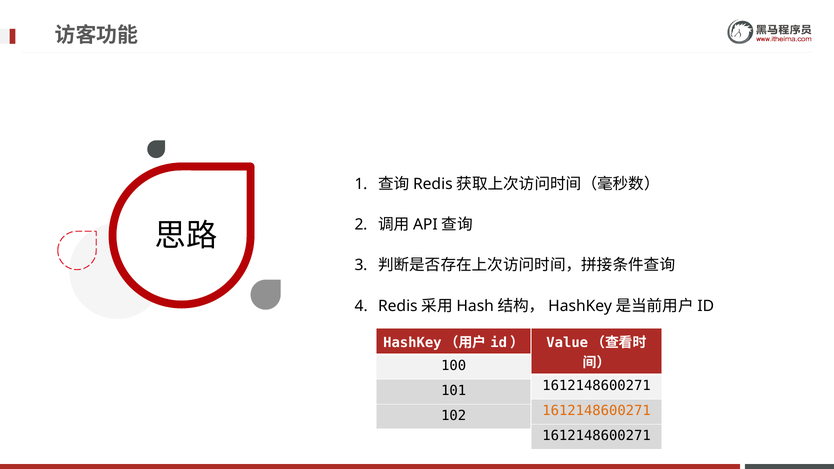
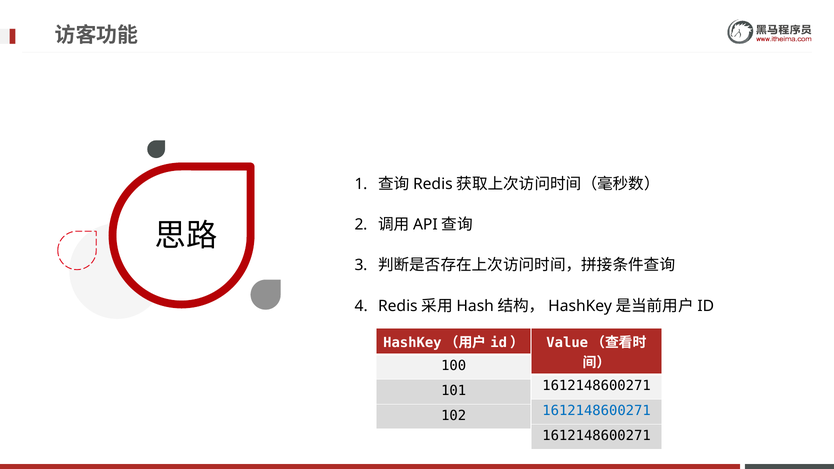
1612148600271 at (597, 411) colour: orange -> blue
